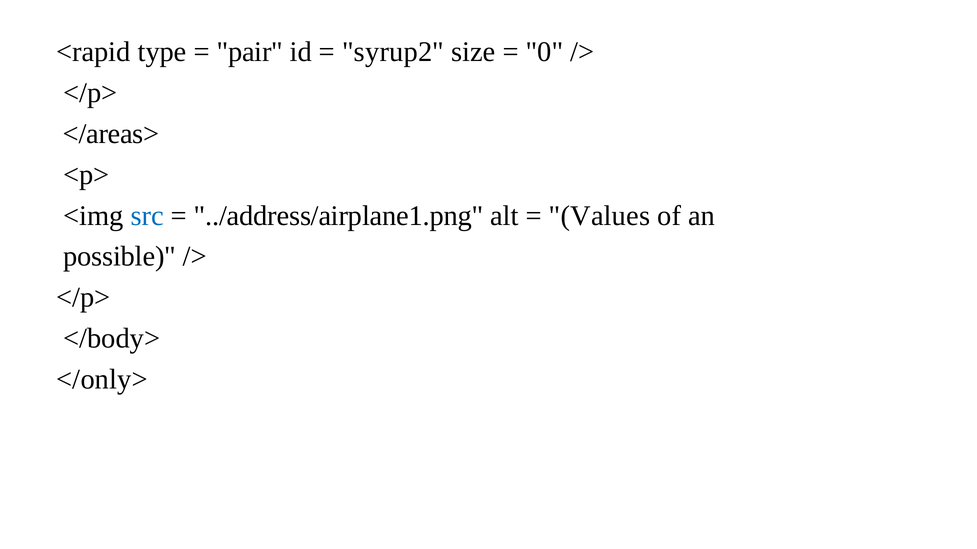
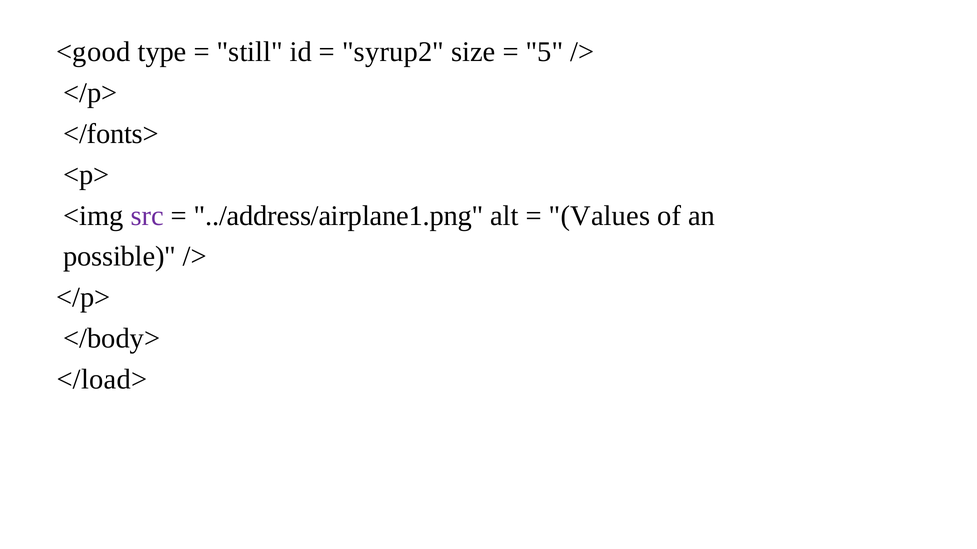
<rapid: <rapid -> <good
pair: pair -> still
0: 0 -> 5
</areas>: </areas> -> </fonts>
src colour: blue -> purple
</only>: </only> -> </load>
